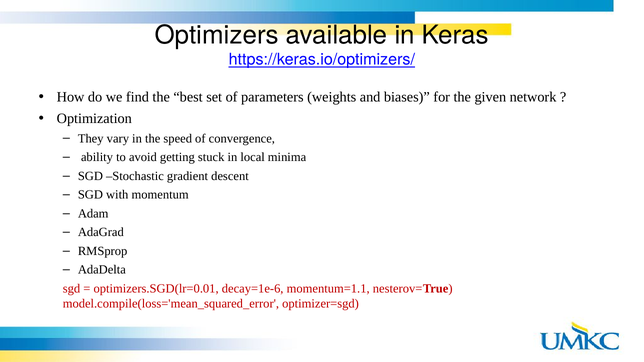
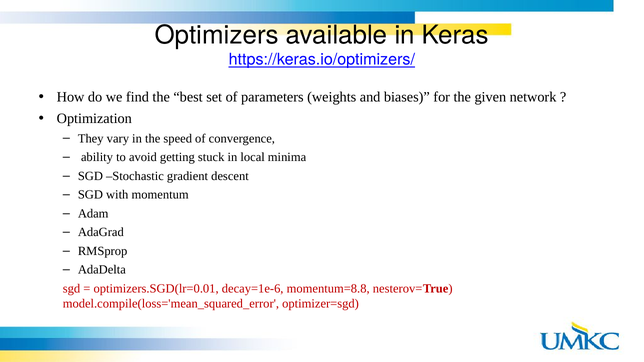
momentum=1.1: momentum=1.1 -> momentum=8.8
